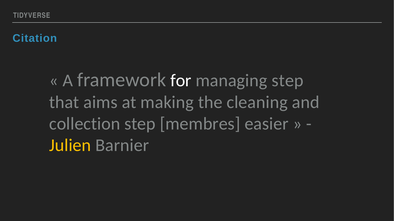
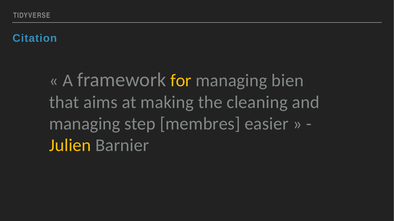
for colour: white -> yellow
managing step: step -> bien
collection at (85, 124): collection -> managing
